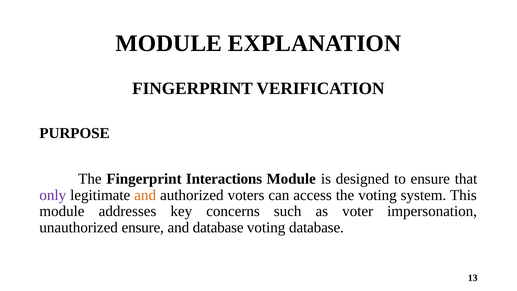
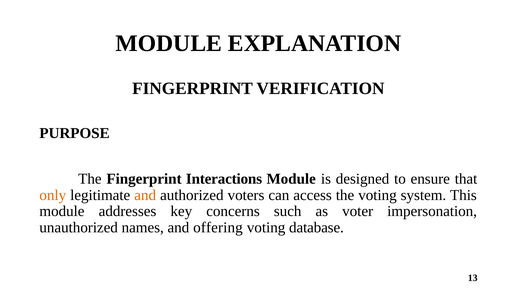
only colour: purple -> orange
unauthorized ensure: ensure -> names
and database: database -> offering
